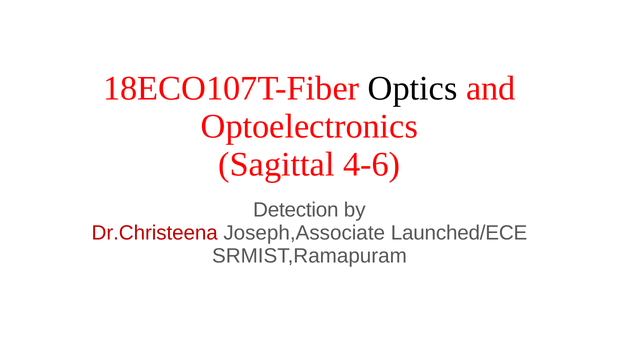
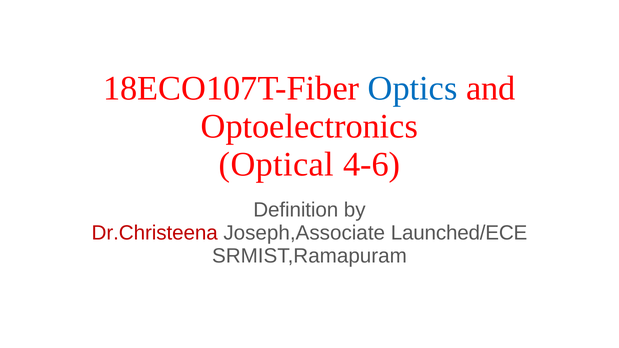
Optics colour: black -> blue
Sagittal: Sagittal -> Optical
Detection: Detection -> Definition
